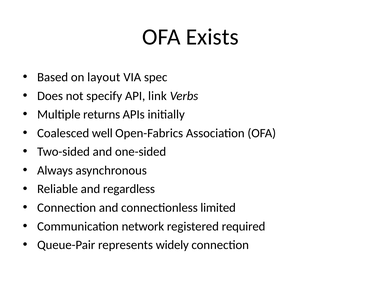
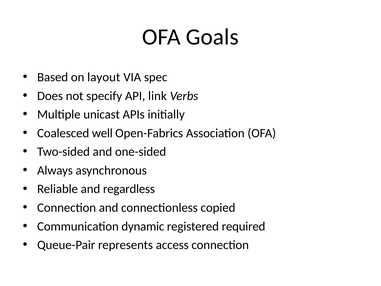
Exists: Exists -> Goals
returns: returns -> unicast
limited: limited -> copied
network: network -> dynamic
widely: widely -> access
